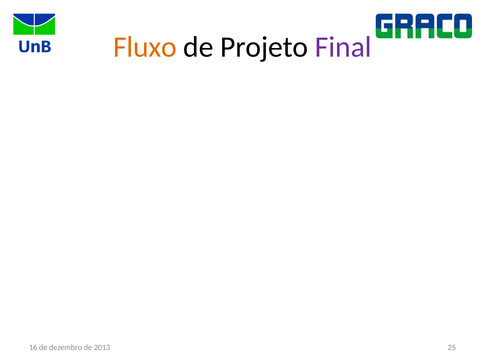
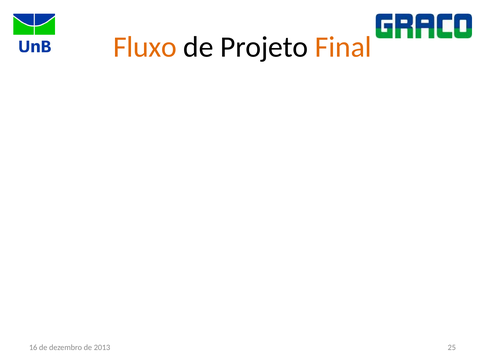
Final colour: purple -> orange
